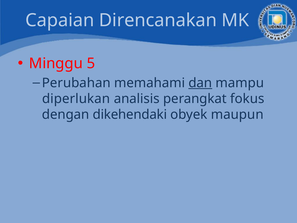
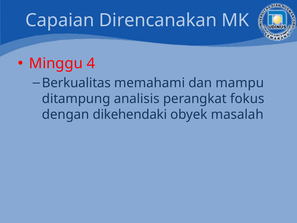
5: 5 -> 4
Perubahan: Perubahan -> Berkualitas
dan underline: present -> none
diperlukan: diperlukan -> ditampung
maupun: maupun -> masalah
